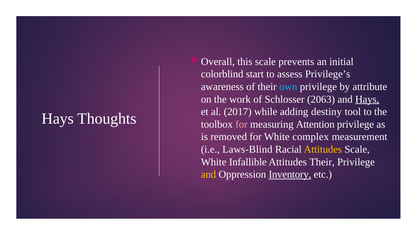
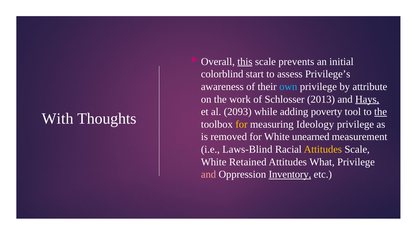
this underline: none -> present
2063: 2063 -> 2013
2017: 2017 -> 2093
destiny: destiny -> poverty
the at (381, 112) underline: none -> present
Hays at (58, 118): Hays -> With
for at (241, 124) colour: pink -> yellow
Attention: Attention -> Ideology
complex: complex -> unearned
Infallible: Infallible -> Retained
Attitudes Their: Their -> What
and at (208, 174) colour: yellow -> pink
